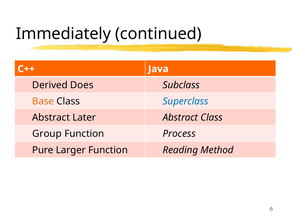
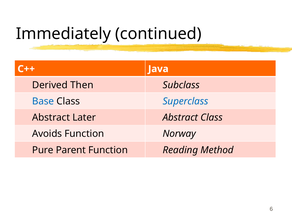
Does: Does -> Then
Base colour: orange -> blue
Group: Group -> Avoids
Process: Process -> Norway
Larger: Larger -> Parent
